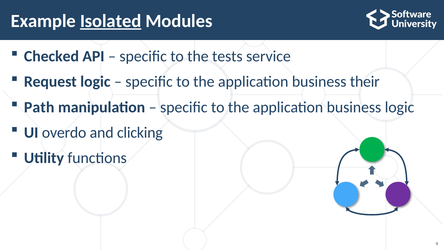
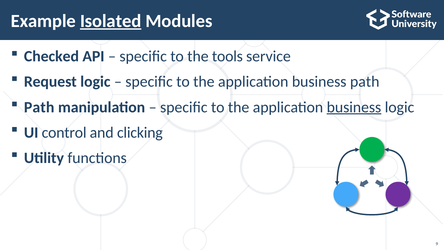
tests: tests -> tools
business their: their -> path
business at (354, 107) underline: none -> present
overdo: overdo -> control
